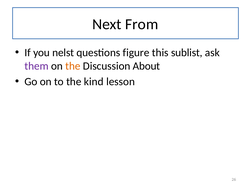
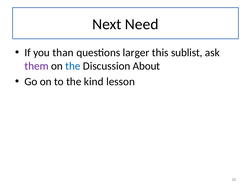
From: From -> Need
nelst: nelst -> than
figure: figure -> larger
the at (73, 66) colour: orange -> blue
